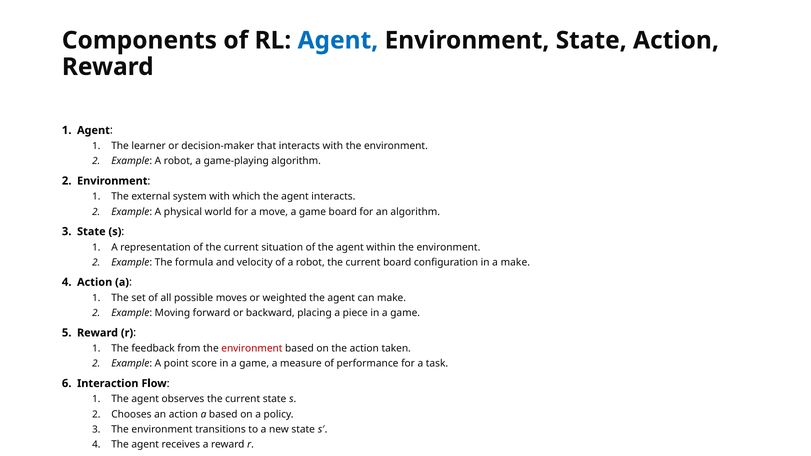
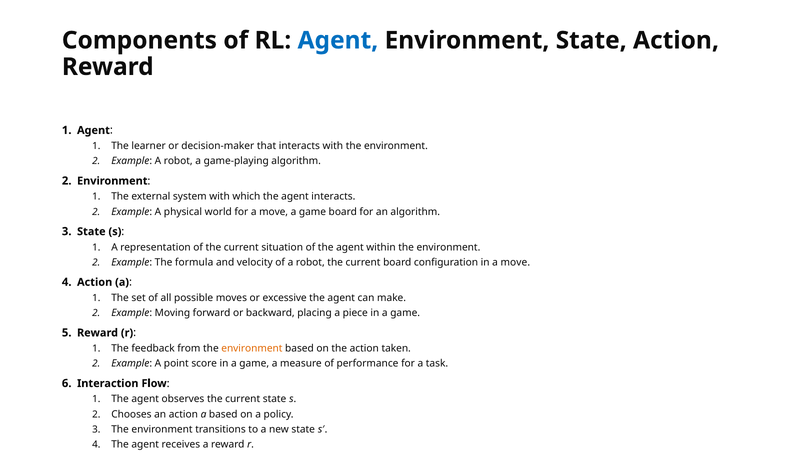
in a make: make -> move
weighted: weighted -> excessive
environment at (252, 349) colour: red -> orange
